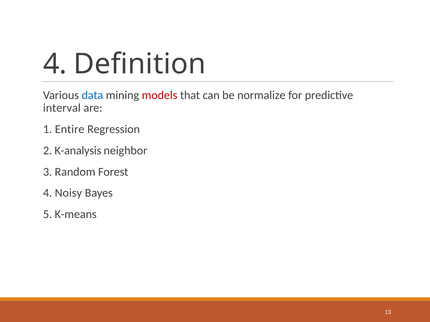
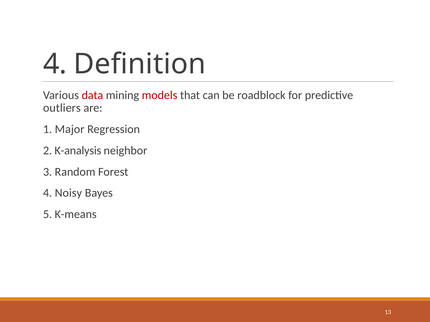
data colour: blue -> red
normalize: normalize -> roadblock
interval: interval -> outliers
Entire: Entire -> Major
